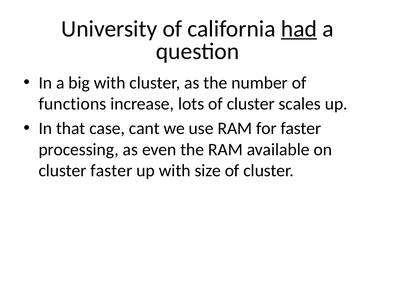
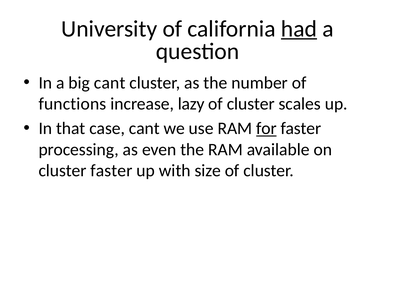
big with: with -> cant
lots: lots -> lazy
for underline: none -> present
